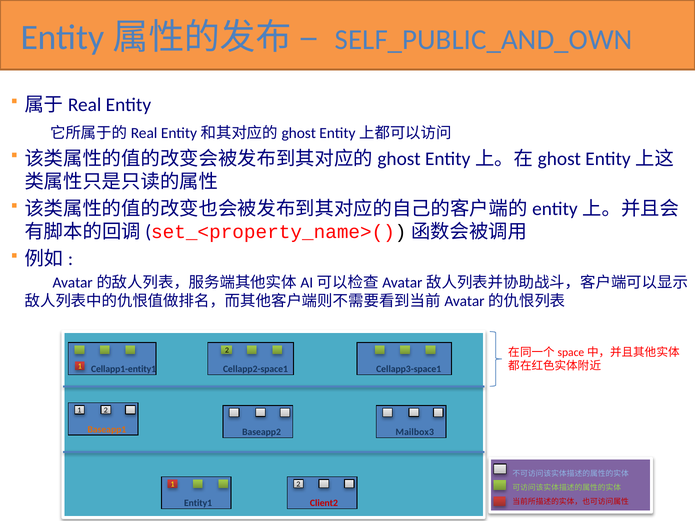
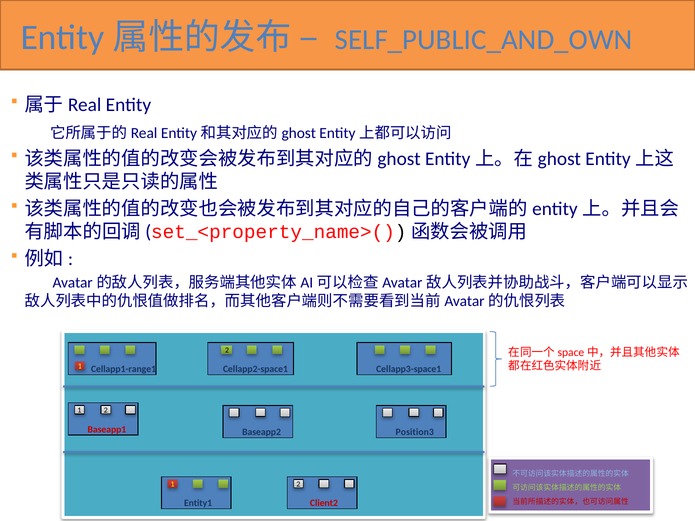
Cellapp1-entity1: Cellapp1-entity1 -> Cellapp1-range1
Baseapp1 colour: orange -> red
Mailbox3: Mailbox3 -> Position3
